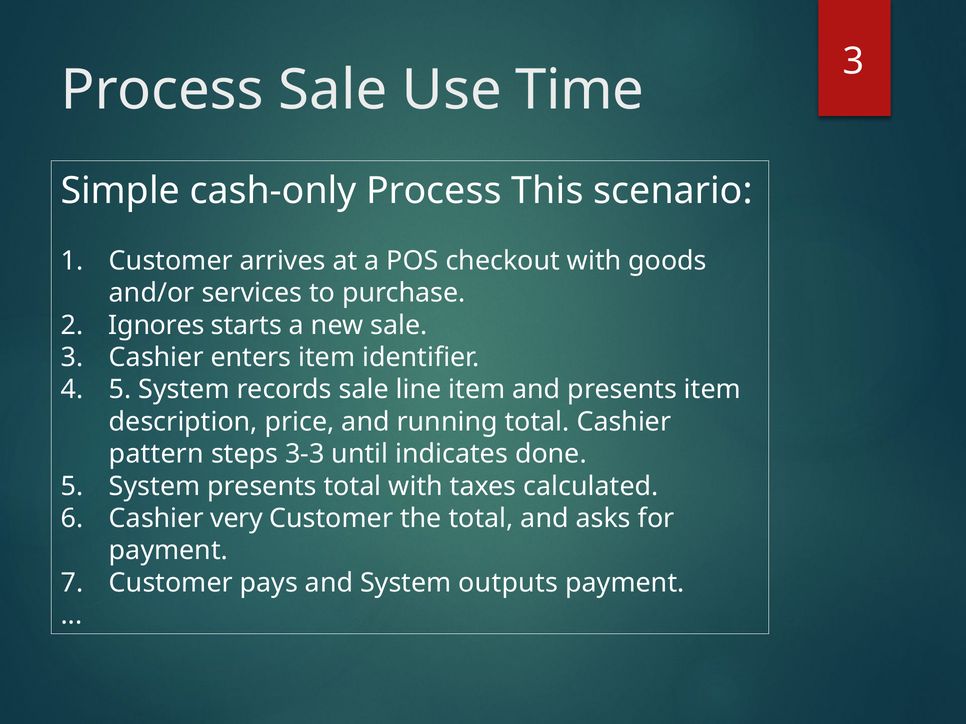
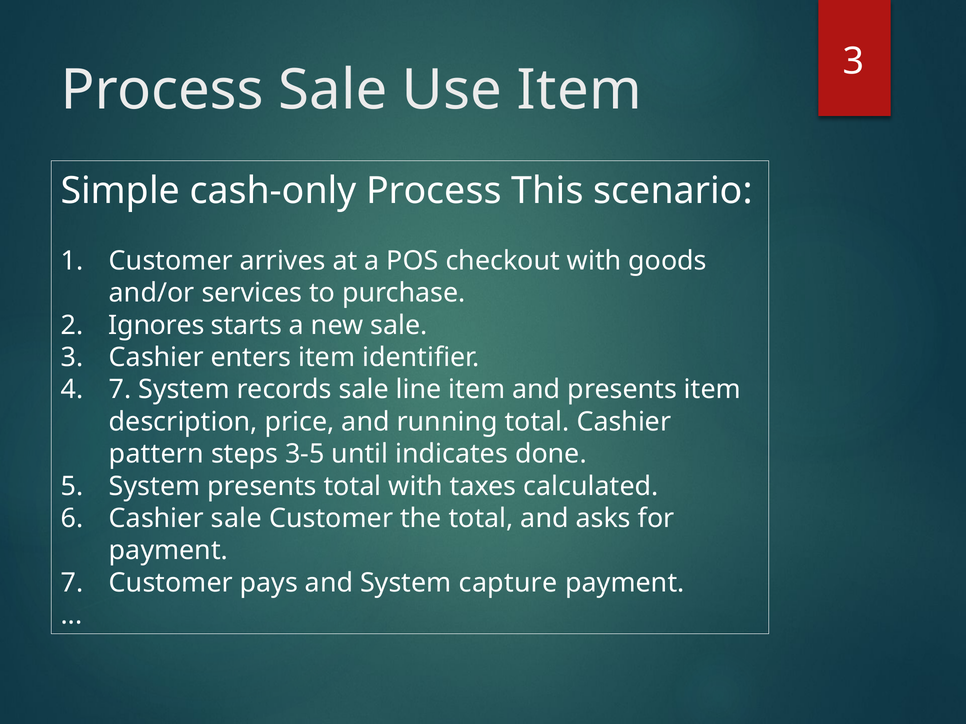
Use Time: Time -> Item
4 5: 5 -> 7
3-3: 3-3 -> 3-5
Cashier very: very -> sale
outputs: outputs -> capture
